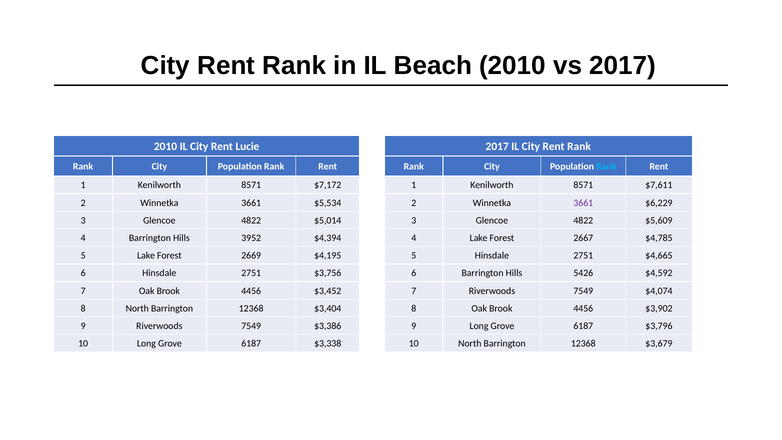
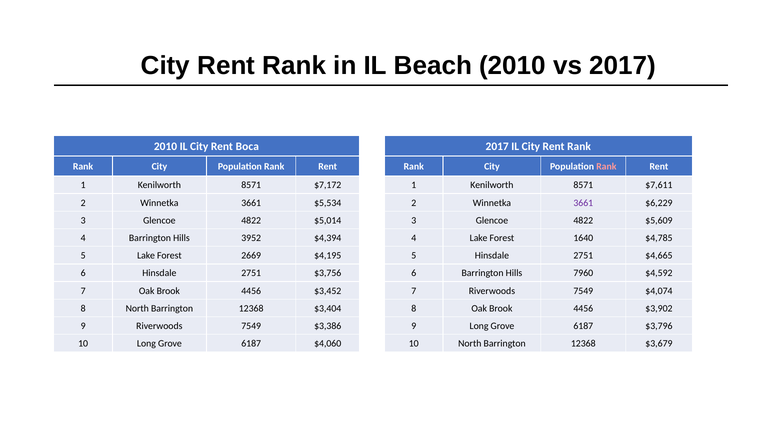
Lucie: Lucie -> Boca
Rank at (606, 166) colour: light blue -> pink
2667: 2667 -> 1640
5426: 5426 -> 7960
$3,338: $3,338 -> $4,060
